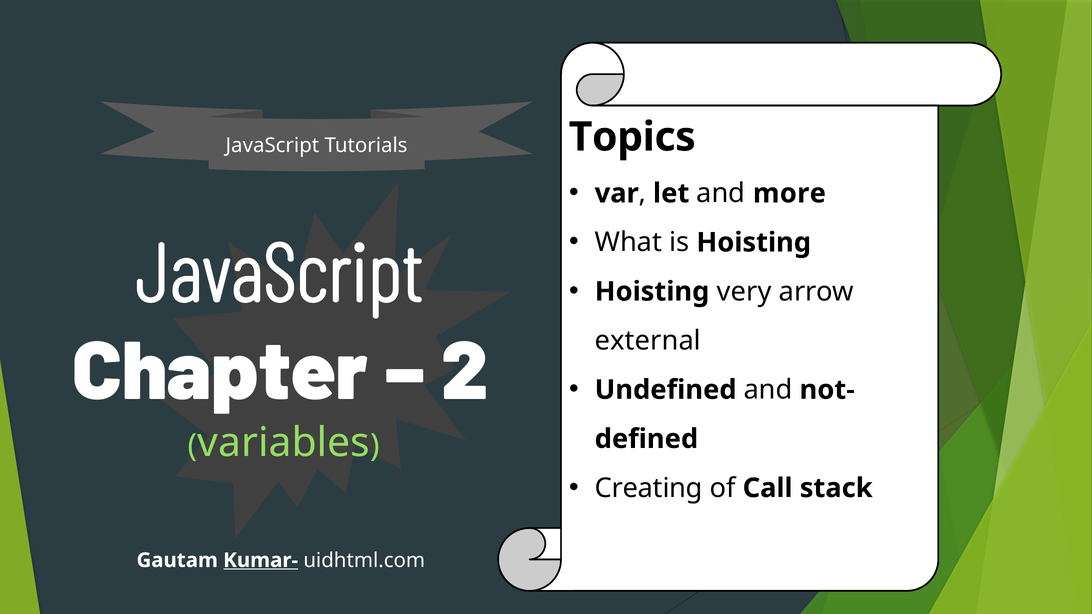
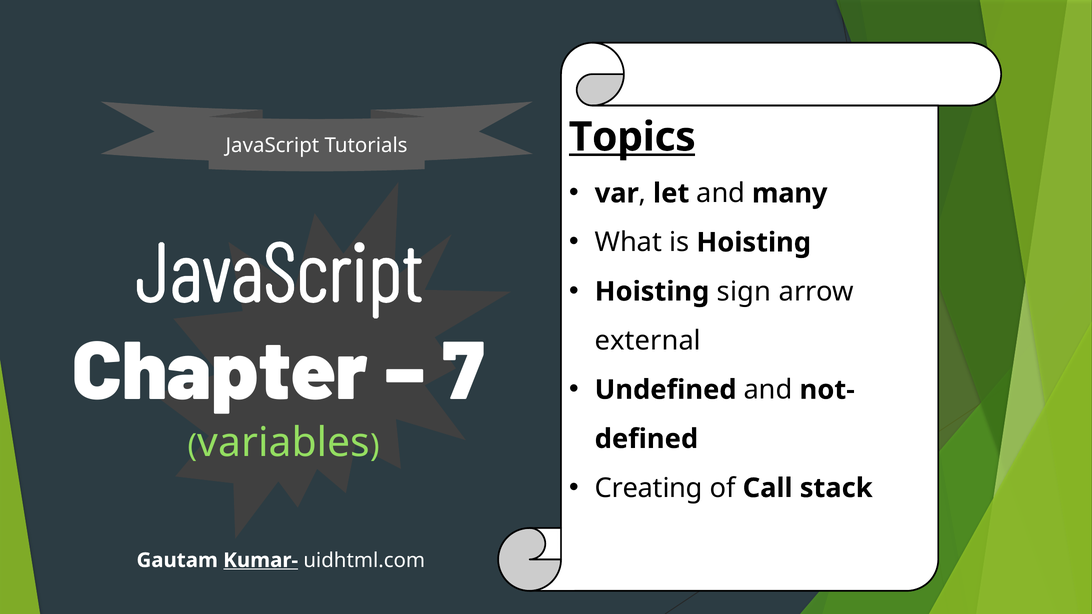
Topics underline: none -> present
more: more -> many
very: very -> sign
2: 2 -> 7
